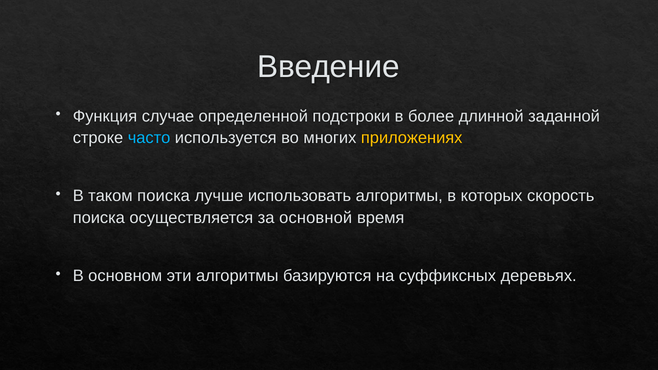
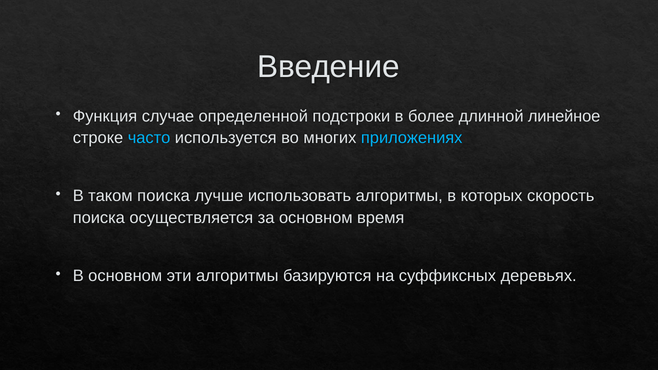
заданной: заданной -> линейное
приложениях colour: yellow -> light blue
за основной: основной -> основном
